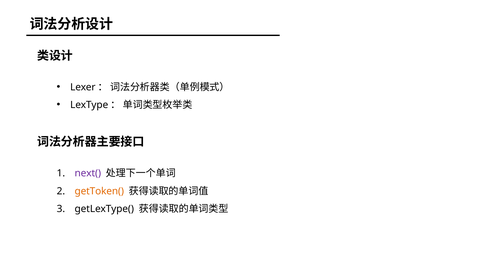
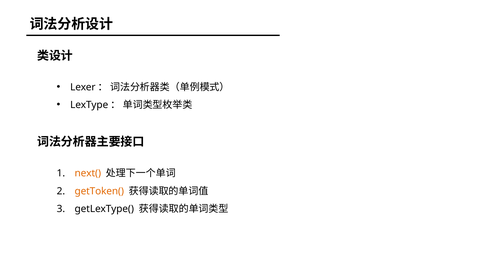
next( colour: purple -> orange
